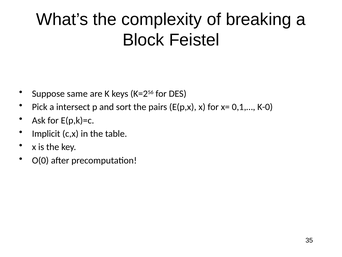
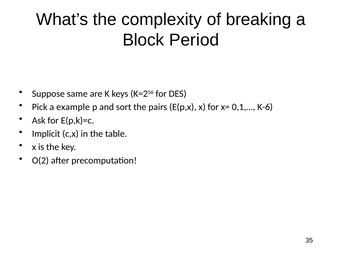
Feistel: Feistel -> Period
intersect: intersect -> example
K-0: K-0 -> K-6
O(0: O(0 -> O(2
